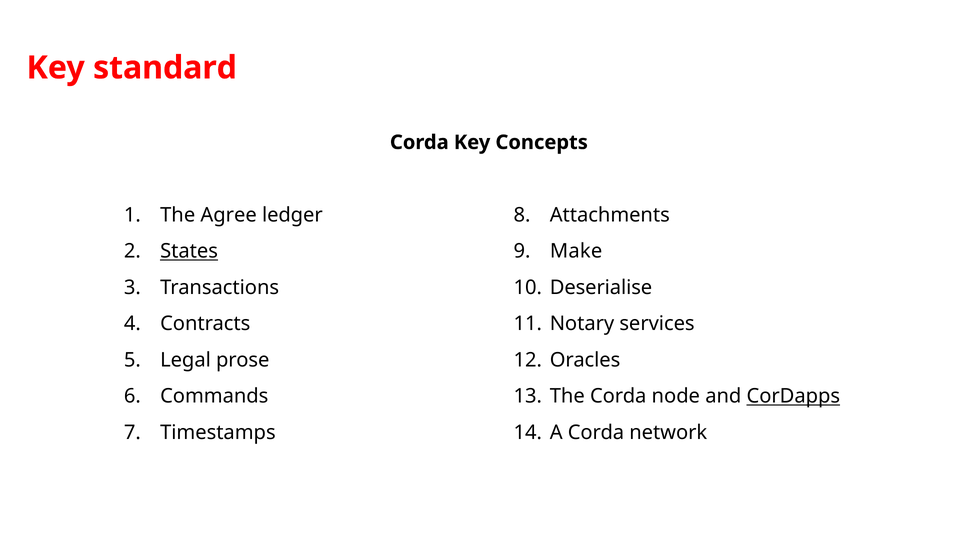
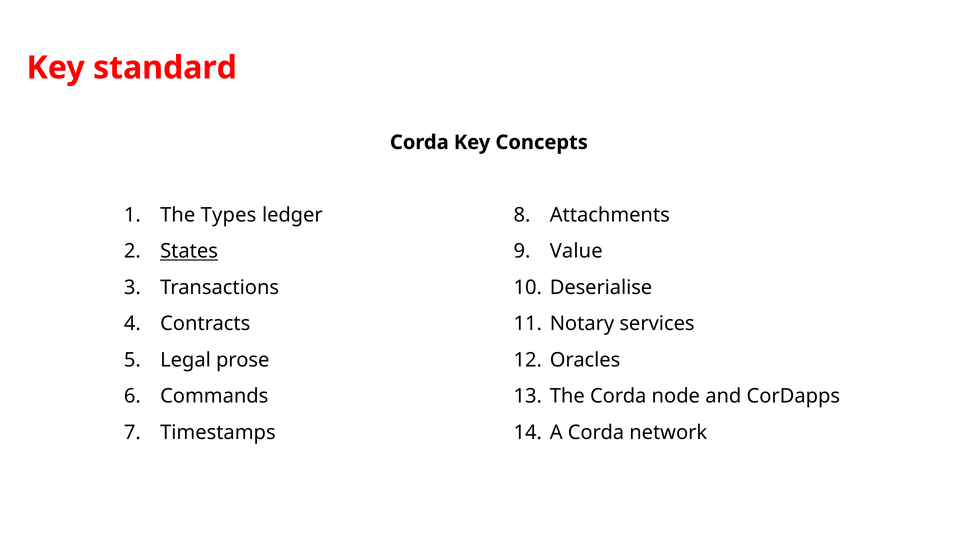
Agree: Agree -> Types
Make: Make -> Value
CorDapps underline: present -> none
